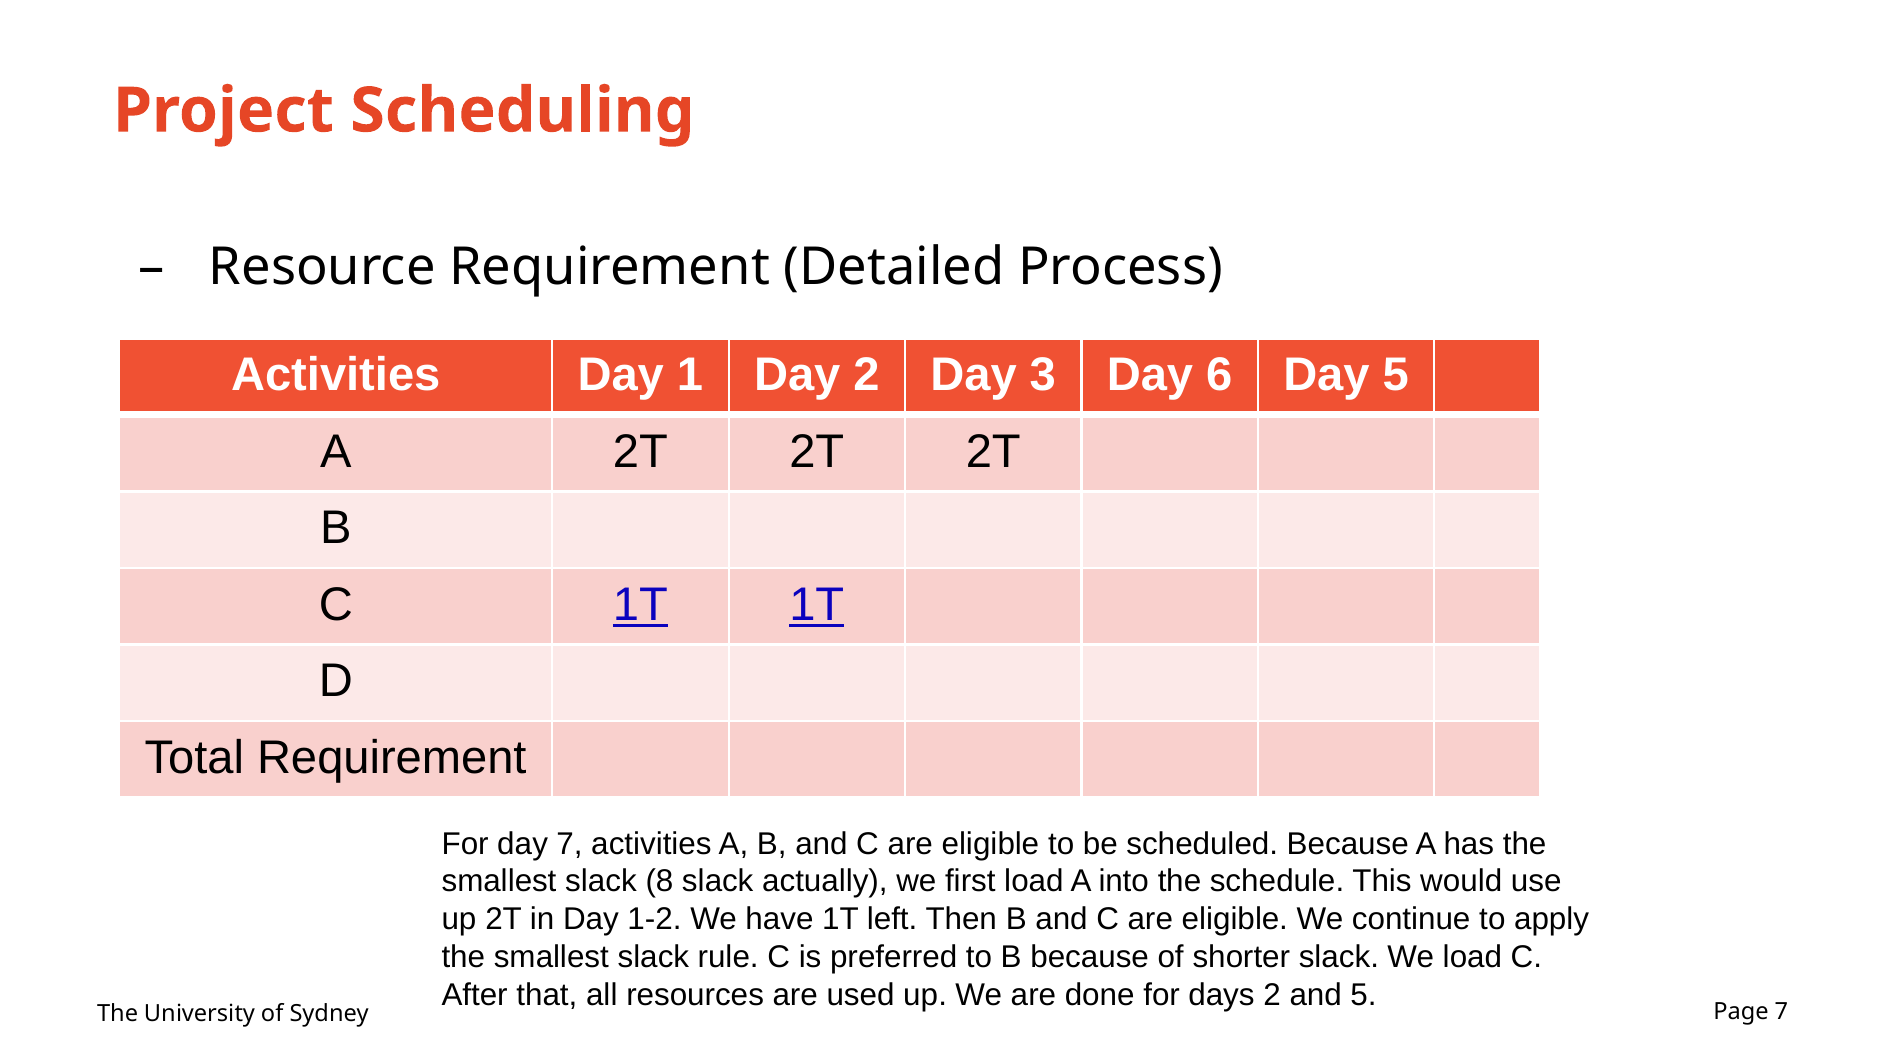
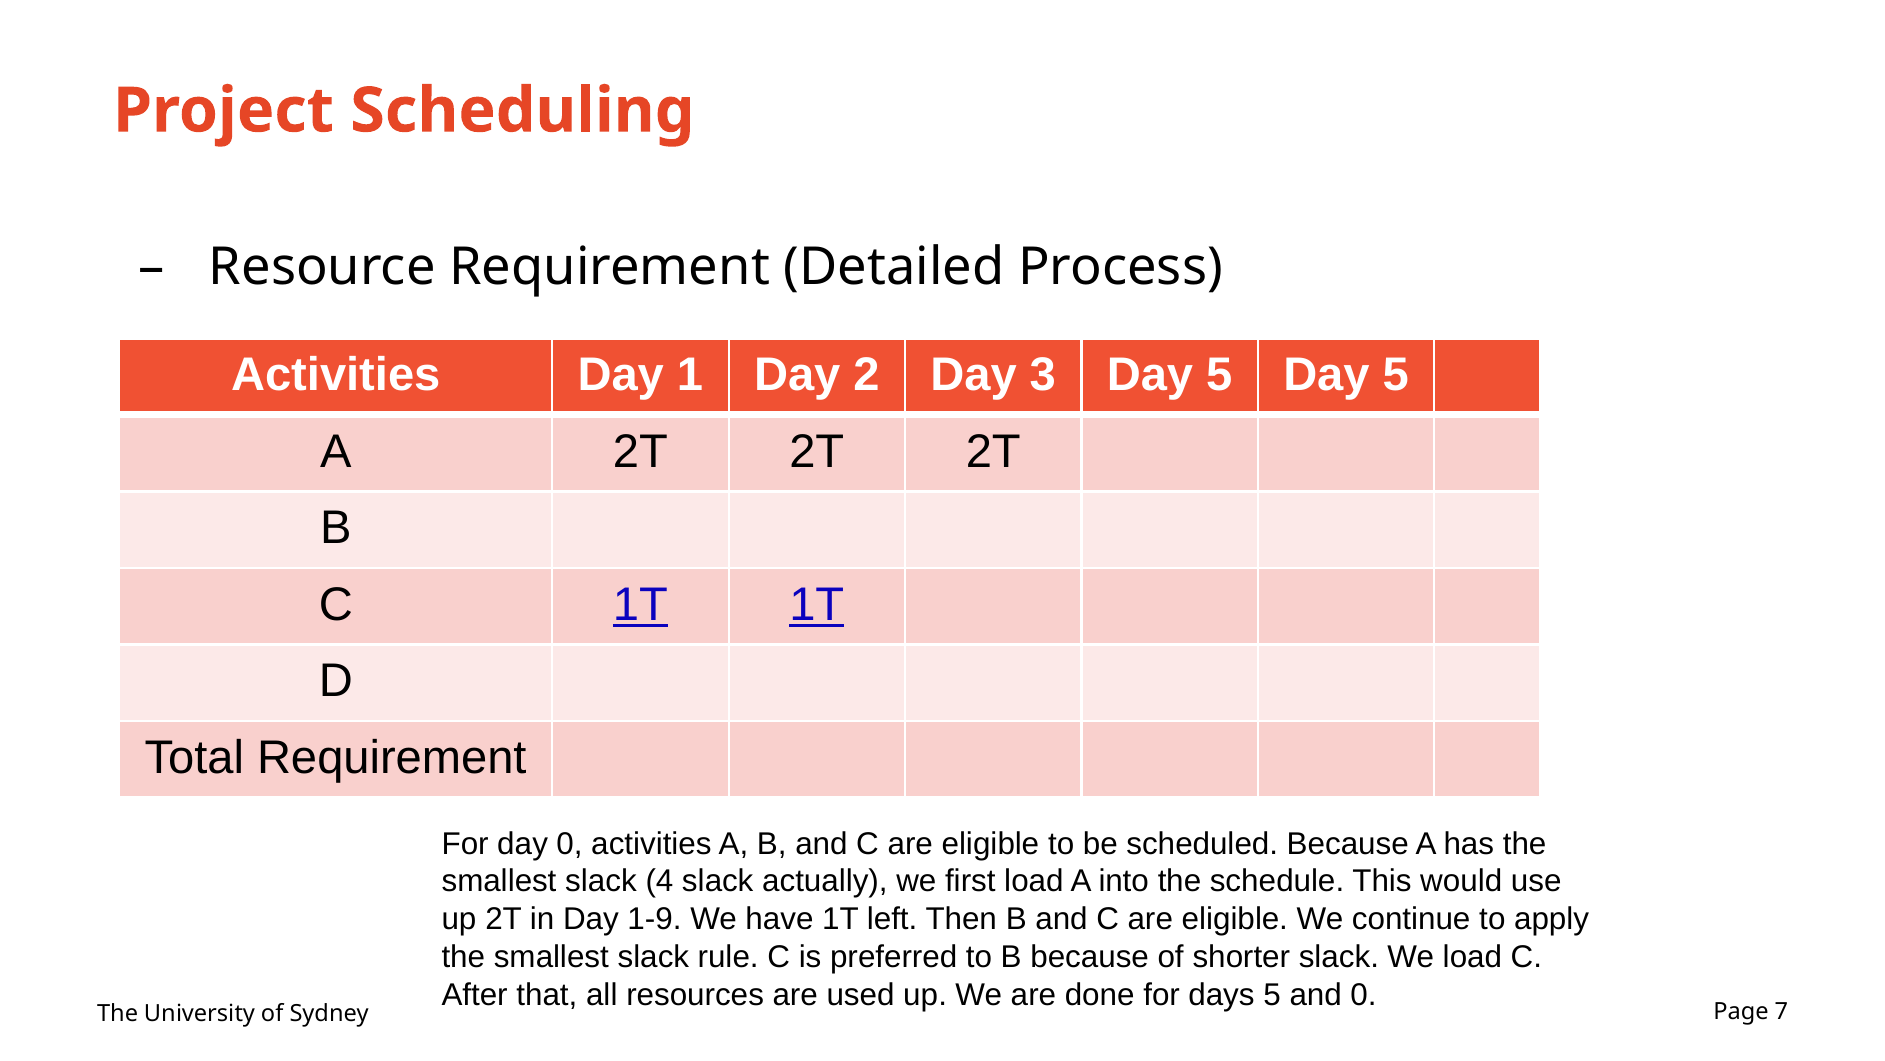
3 Day 6: 6 -> 5
day 7: 7 -> 0
8: 8 -> 4
1-2: 1-2 -> 1-9
days 2: 2 -> 5
and 5: 5 -> 0
